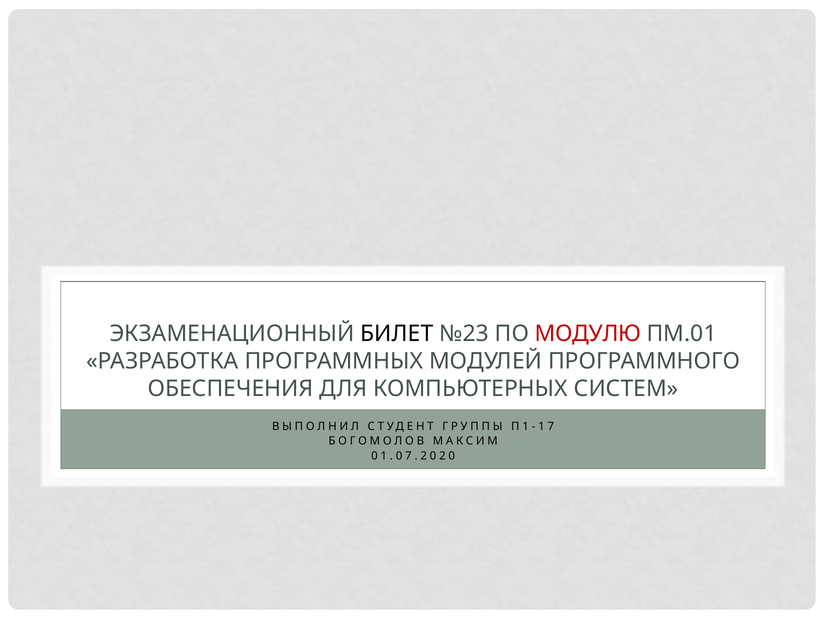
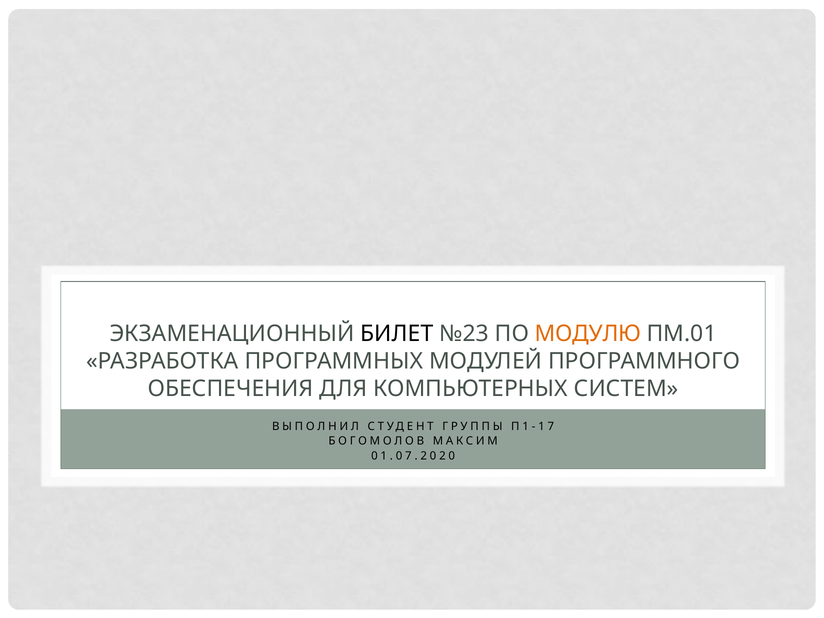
МОДУЛЮ colour: red -> orange
